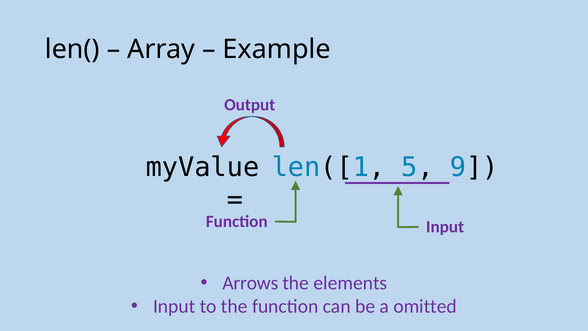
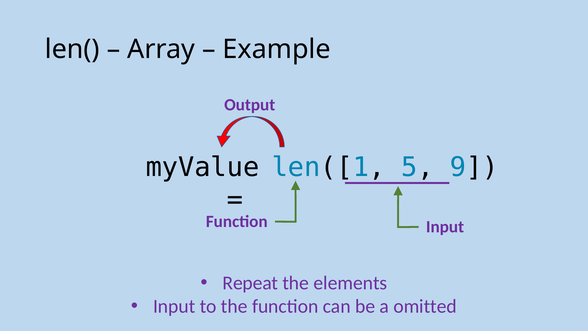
Arrows: Arrows -> Repeat
